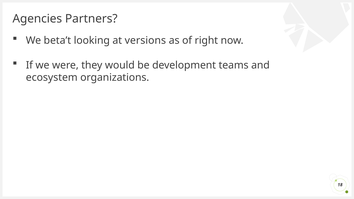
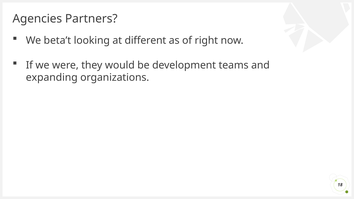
versions: versions -> different
ecosystem: ecosystem -> expanding
